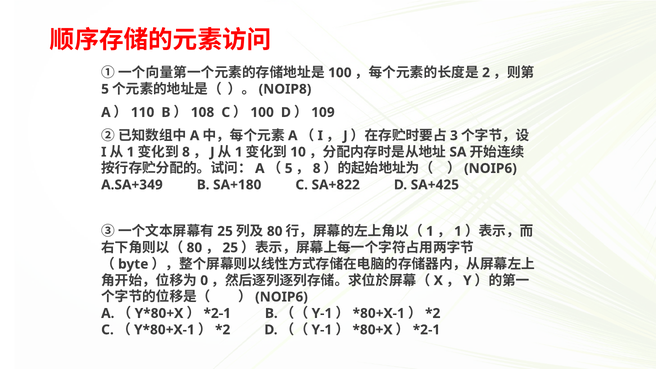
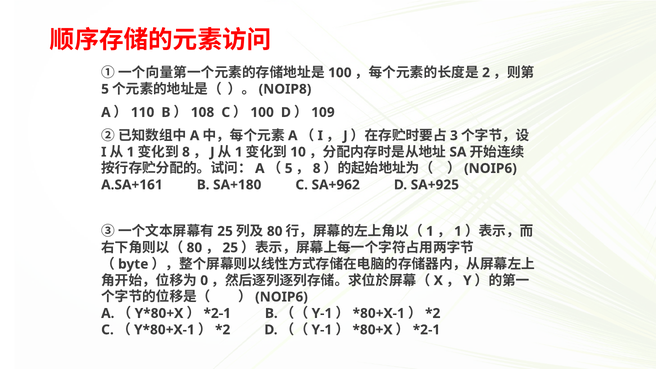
A.SA+349: A.SA+349 -> A.SA+161
SA+822: SA+822 -> SA+962
SA+425: SA+425 -> SA+925
